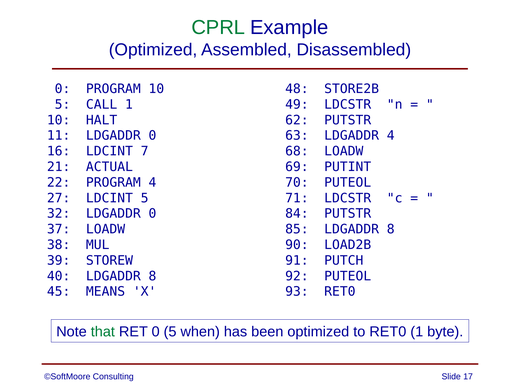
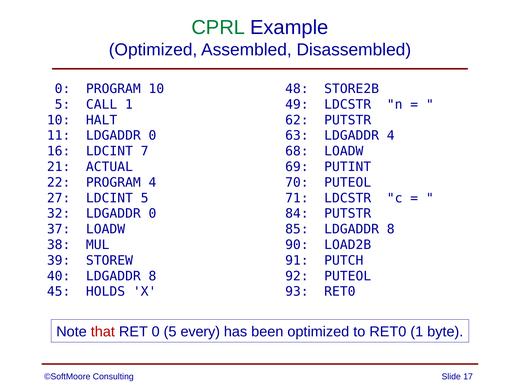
MEANS: MEANS -> HOLDS
that colour: green -> red
when: when -> every
